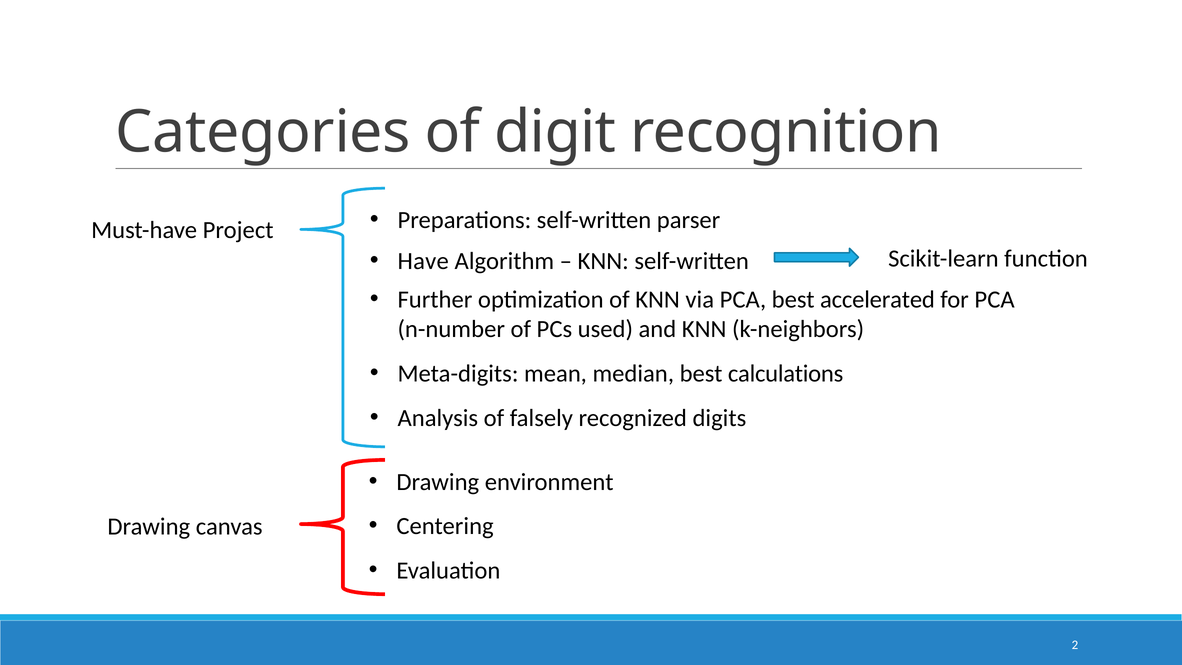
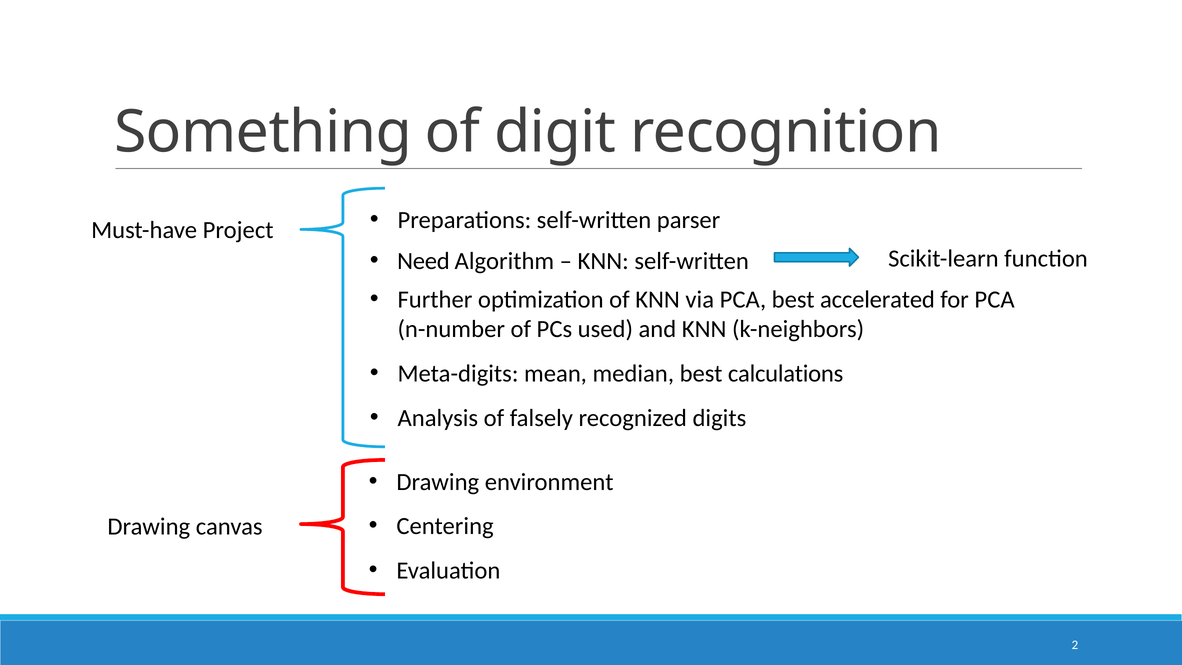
Categories: Categories -> Something
Have: Have -> Need
